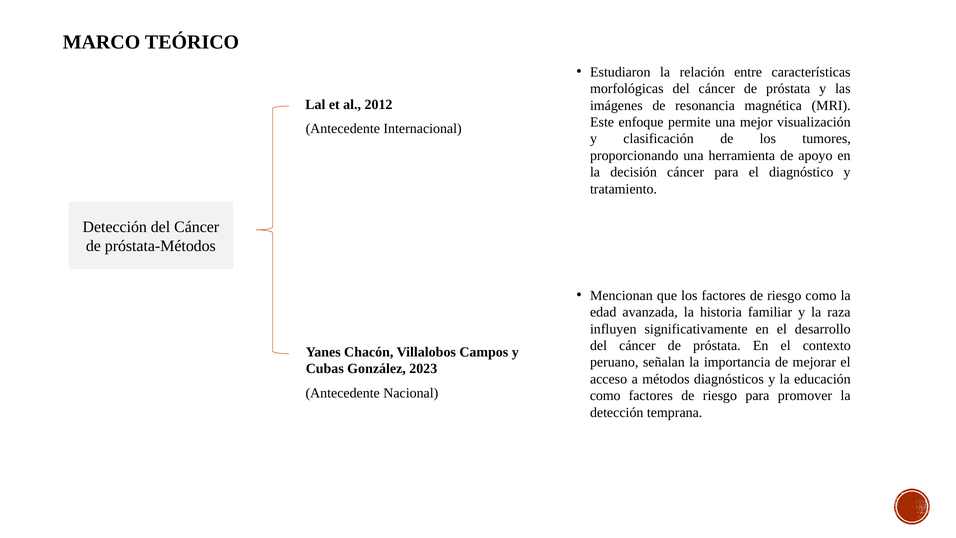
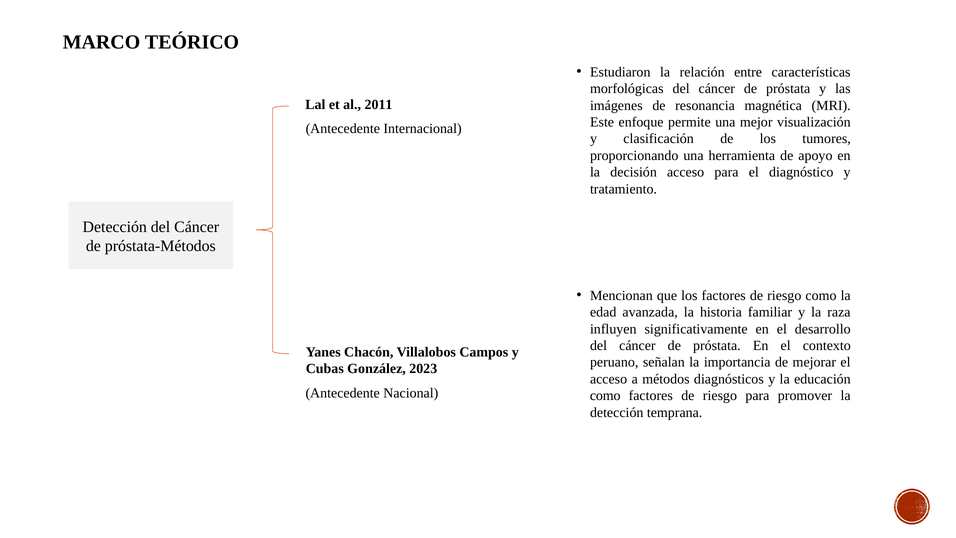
2012: 2012 -> 2011
decisión cáncer: cáncer -> acceso
